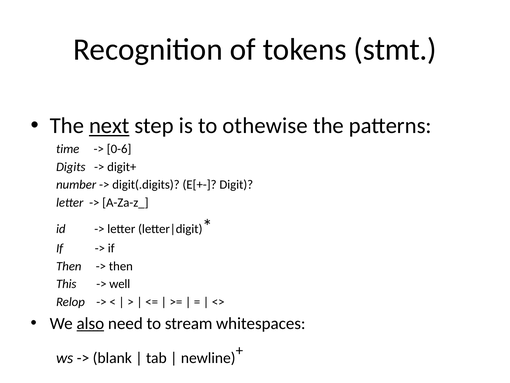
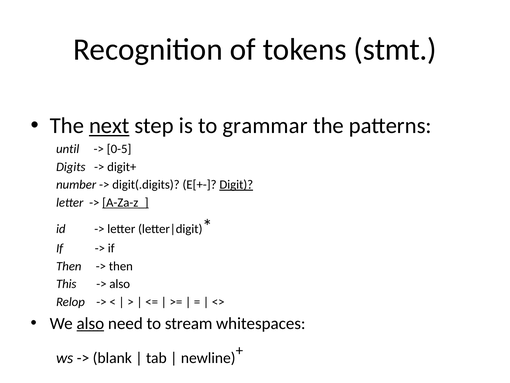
othewise: othewise -> grammar
time: time -> until
0-6: 0-6 -> 0-5
Digit underline: none -> present
A-Za-z_ underline: none -> present
well at (120, 284): well -> also
